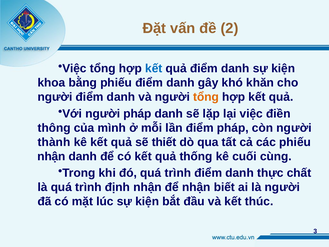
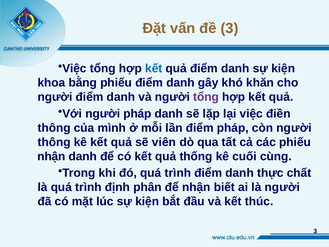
đề 2: 2 -> 3
tổng at (206, 97) colour: orange -> purple
thành at (54, 142): thành -> thông
thiết: thiết -> viên
định nhận: nhận -> phân
